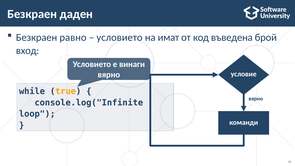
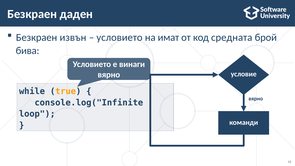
равно: равно -> извън
въведена: въведена -> средната
вход: вход -> бива
